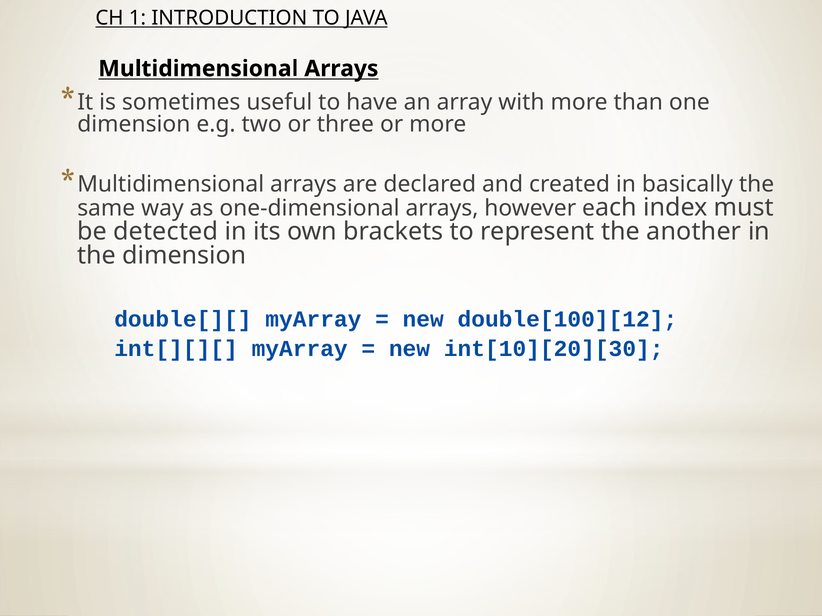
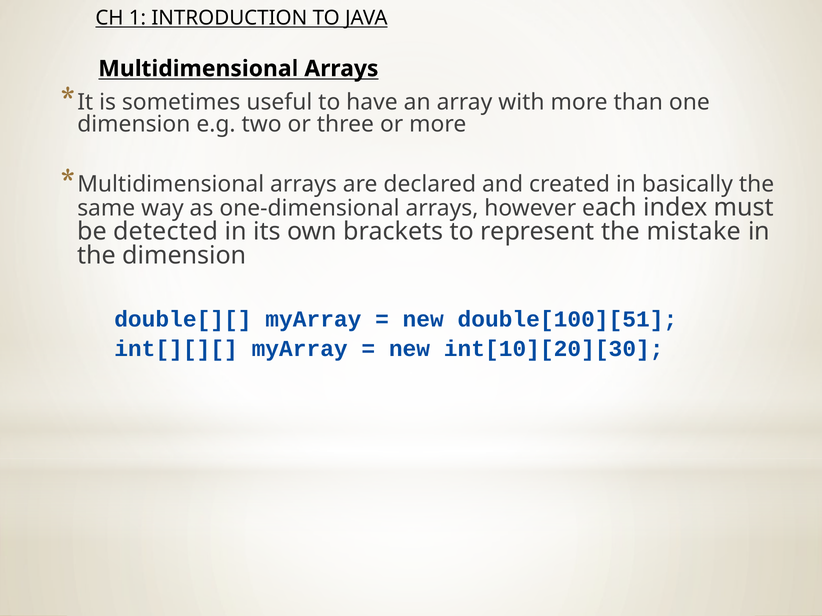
another: another -> mistake
double[100][12: double[100][12 -> double[100][51
